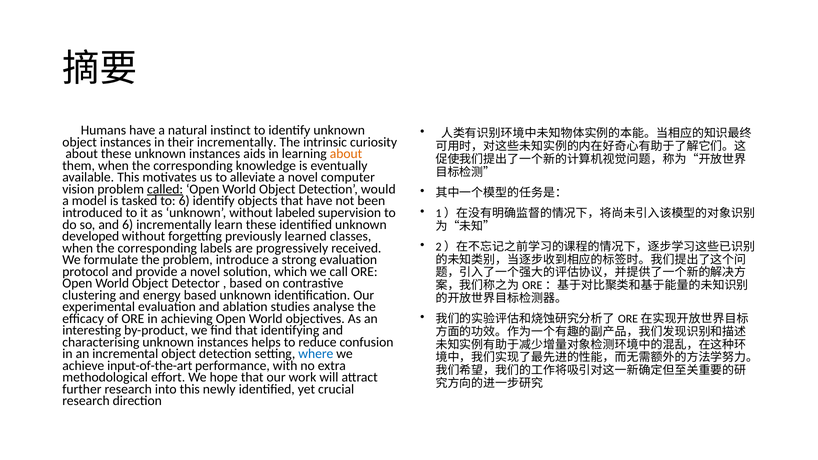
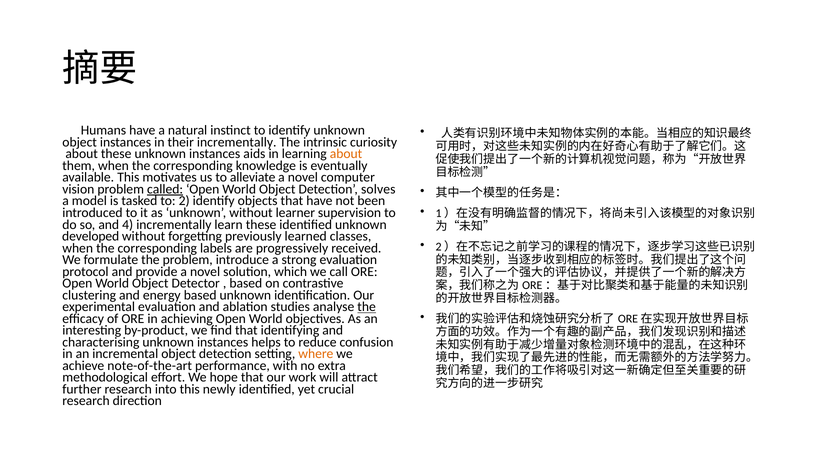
would: would -> solves
to 6: 6 -> 2
labeled: labeled -> learner
and 6: 6 -> 4
the at (367, 307) underline: none -> present
where colour: blue -> orange
input-of-the-art: input-of-the-art -> note-of-the-art
